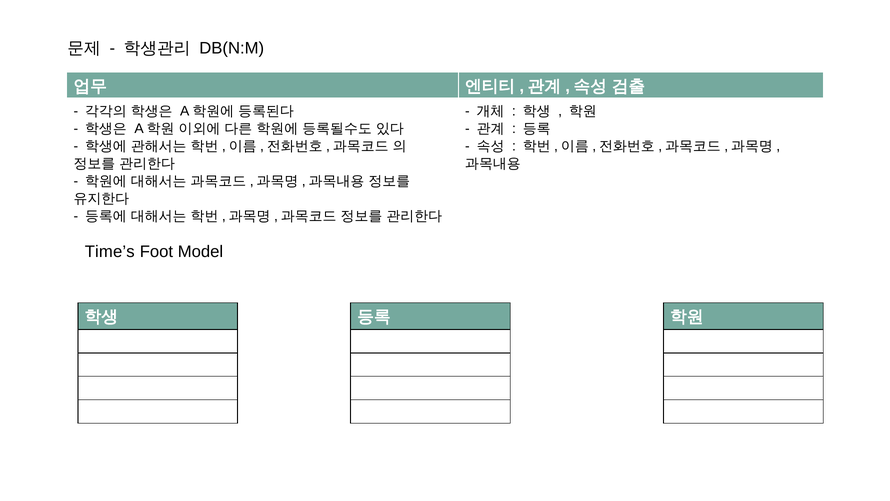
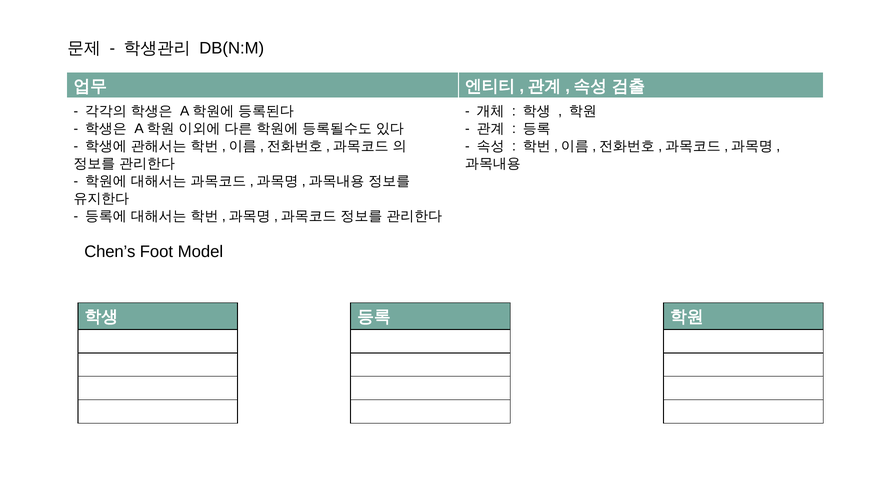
Time’s: Time’s -> Chen’s
